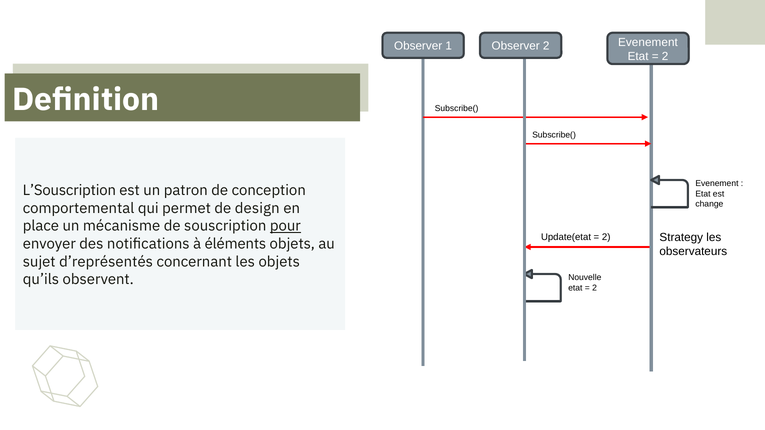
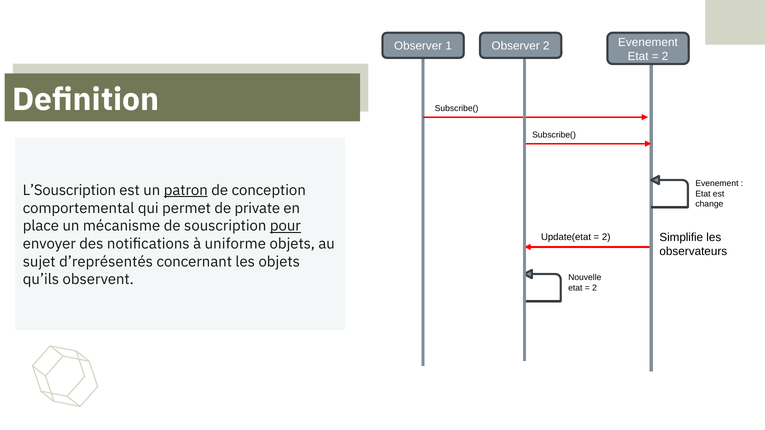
patron underline: none -> present
design: design -> private
Strategy: Strategy -> Simplifie
éléments: éléments -> uniforme
